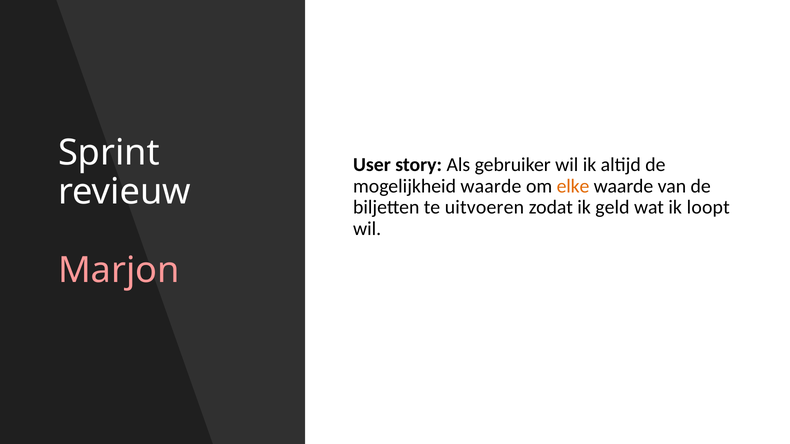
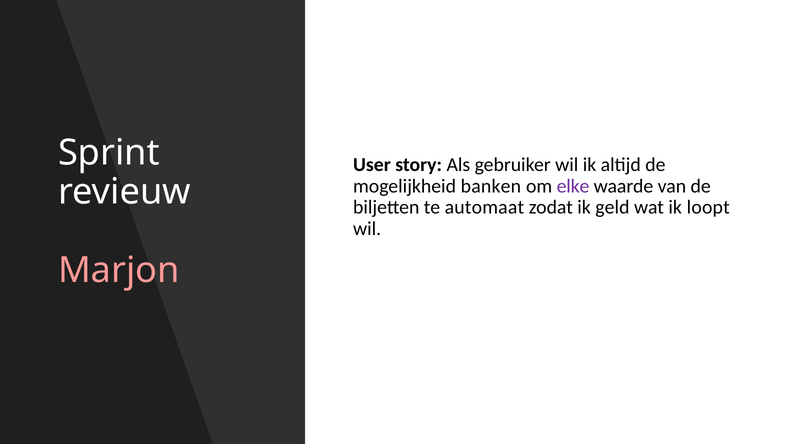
mogelijkheid waarde: waarde -> banken
elke colour: orange -> purple
uitvoeren: uitvoeren -> automaat
